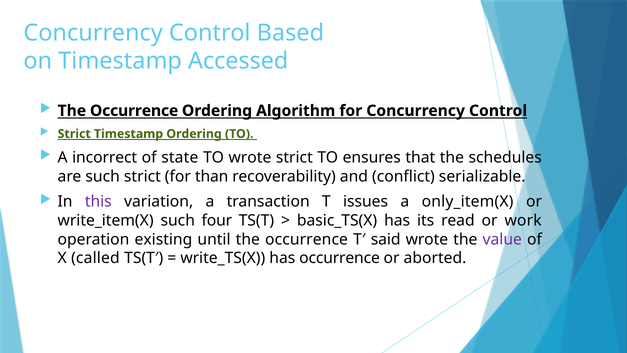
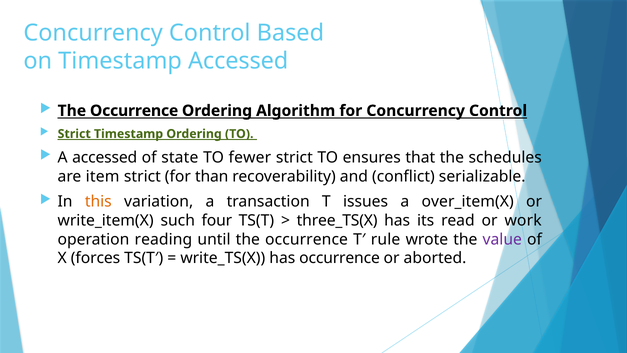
A incorrect: incorrect -> accessed
TO wrote: wrote -> fewer
are such: such -> item
this colour: purple -> orange
only_item(X: only_item(X -> over_item(X
basic_TS(X: basic_TS(X -> three_TS(X
existing: existing -> reading
said: said -> rule
called: called -> forces
